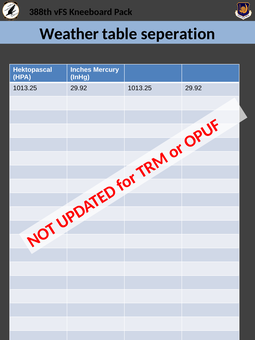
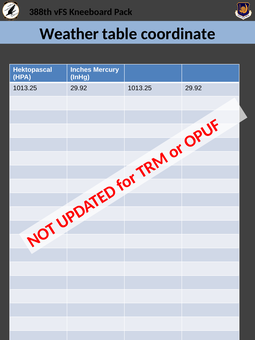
seperation: seperation -> coordinate
